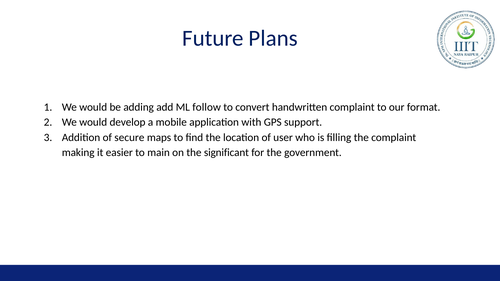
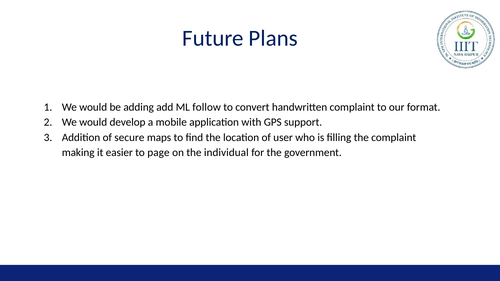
main: main -> page
significant: significant -> individual
